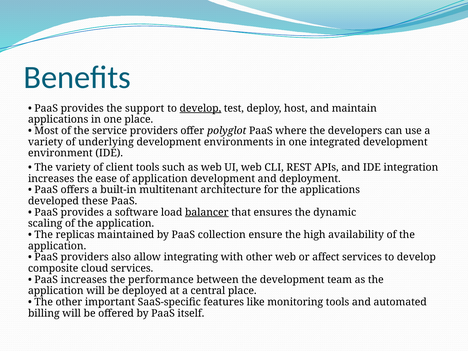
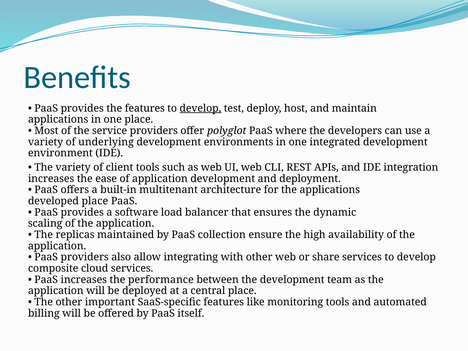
the support: support -> features
developed these: these -> place
balancer underline: present -> none
affect: affect -> share
